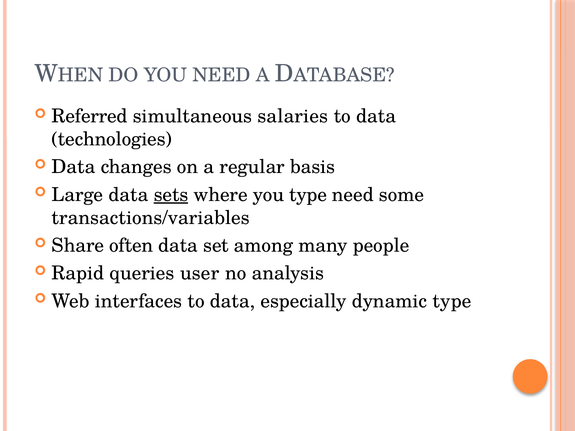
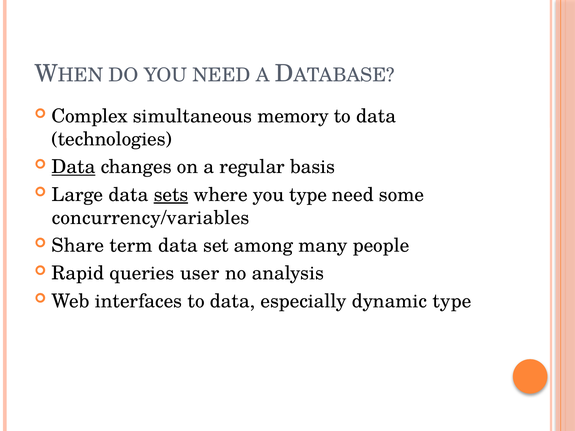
Referred: Referred -> Complex
salaries: salaries -> memory
Data at (74, 167) underline: none -> present
transactions/variables: transactions/variables -> concurrency/variables
often: often -> term
